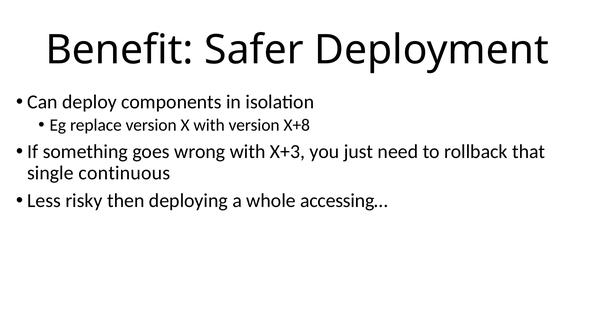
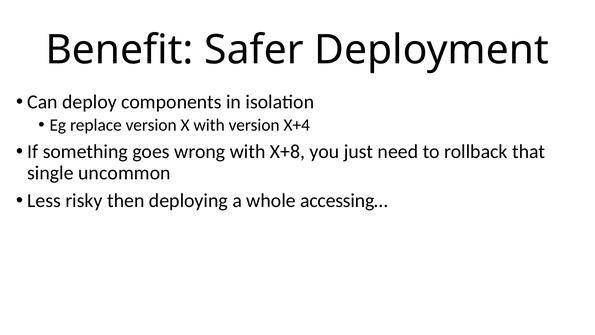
X+8: X+8 -> X+4
X+3: X+3 -> X+8
continuous: continuous -> uncommon
